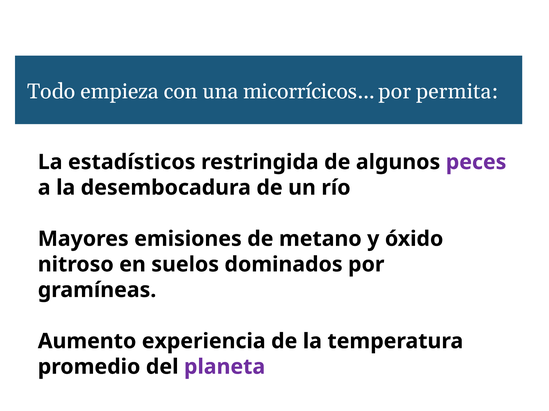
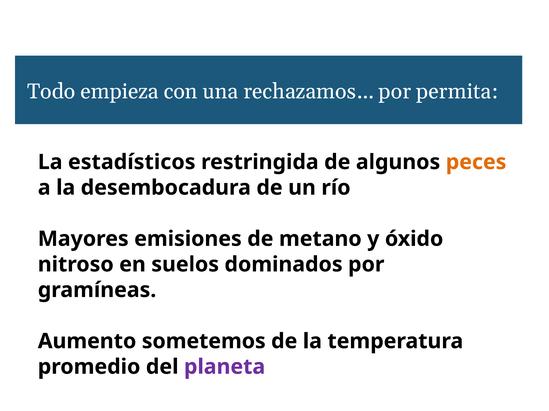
micorrícicos…: micorrícicos… -> rechazamos…
peces colour: purple -> orange
experiencia: experiencia -> sometemos
